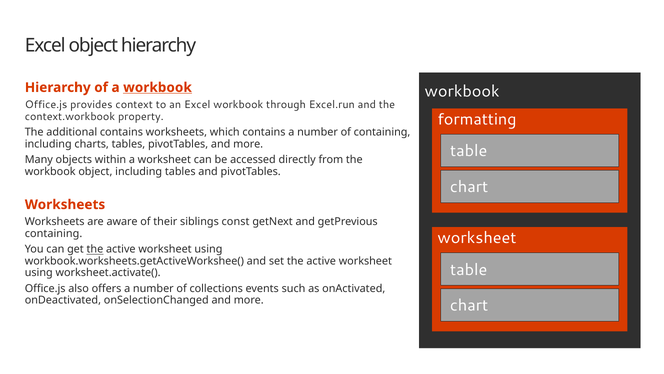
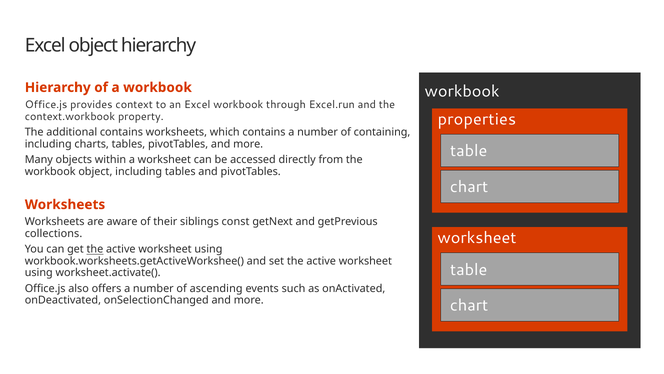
workbook at (157, 87) underline: present -> none
formatting: formatting -> properties
containing at (54, 233): containing -> collections
collections: collections -> ascending
